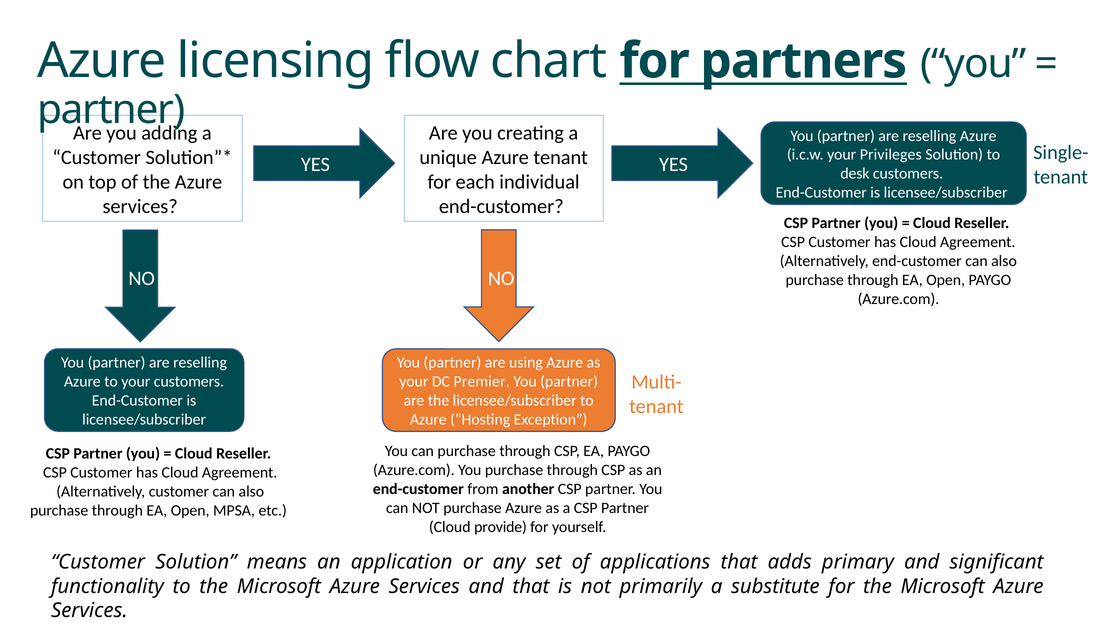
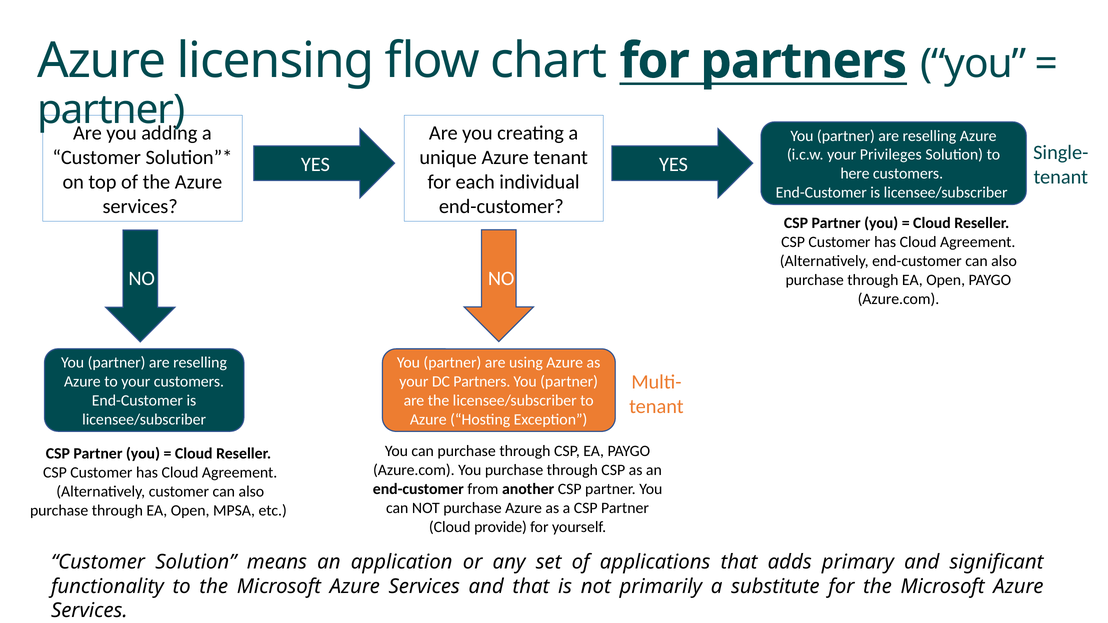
desk: desk -> here
DC Premier: Premier -> Partners
